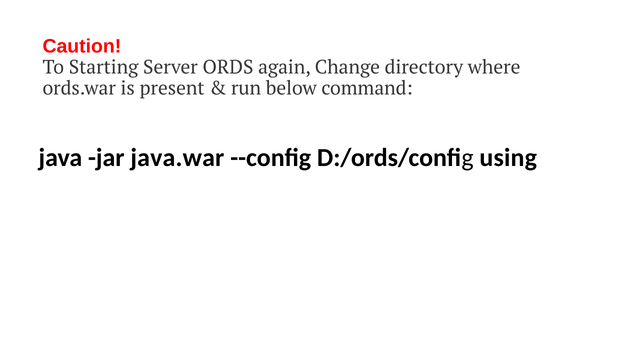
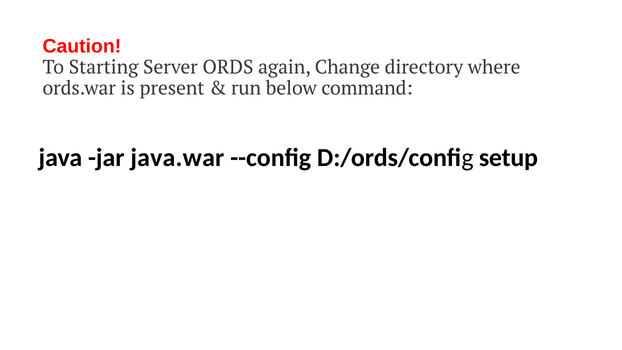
using: using -> setup
